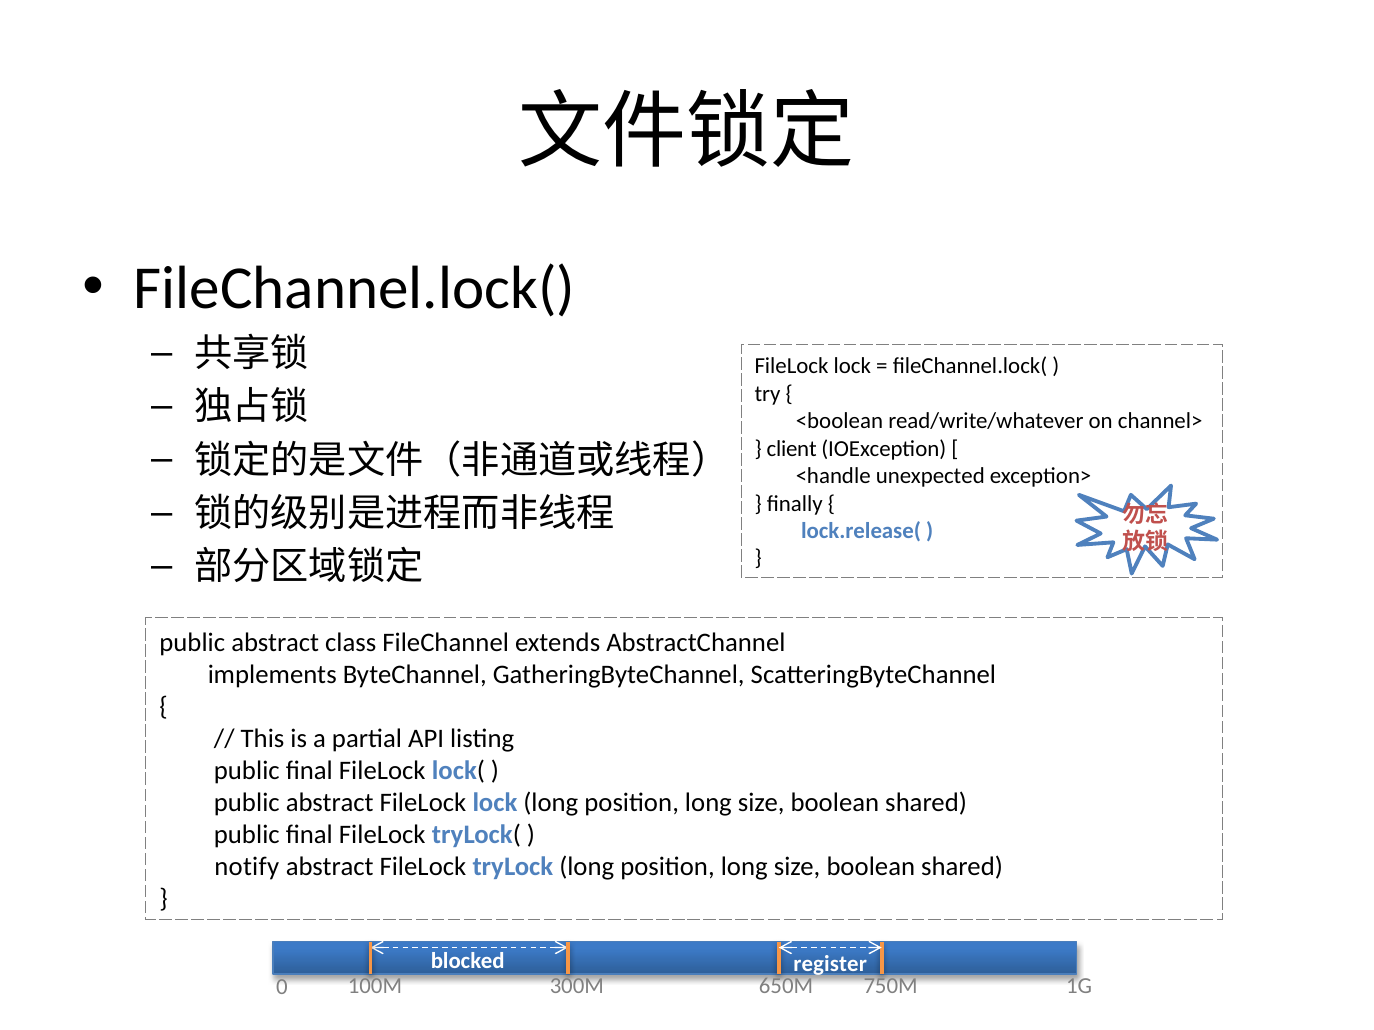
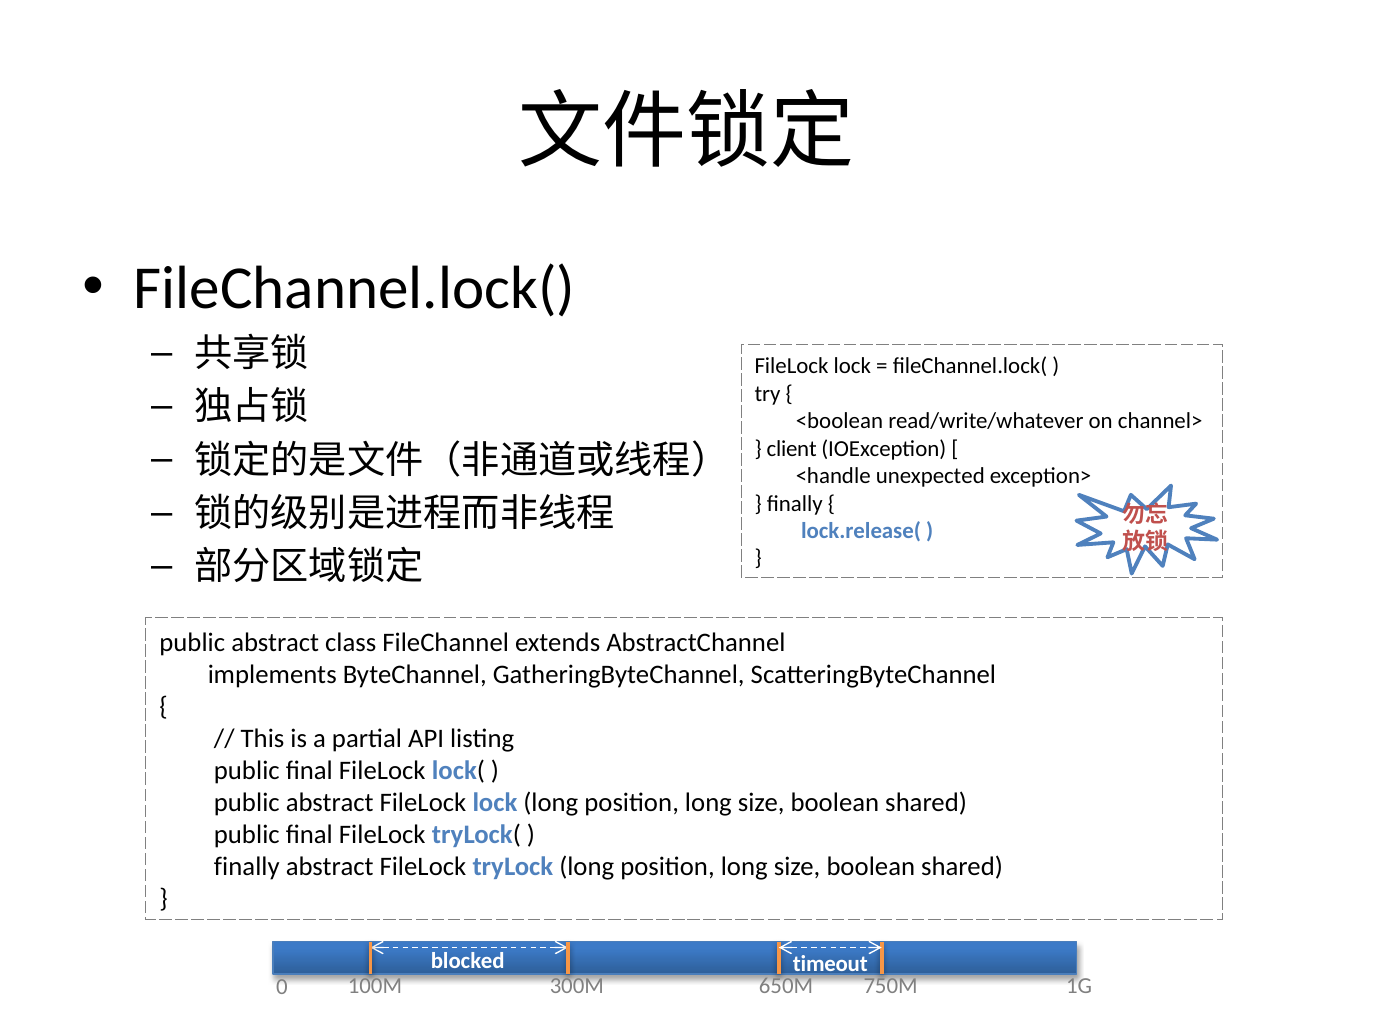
notify at (247, 867): notify -> finally
register: register -> timeout
